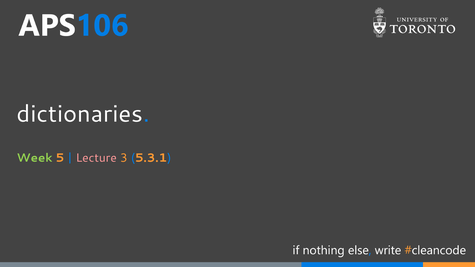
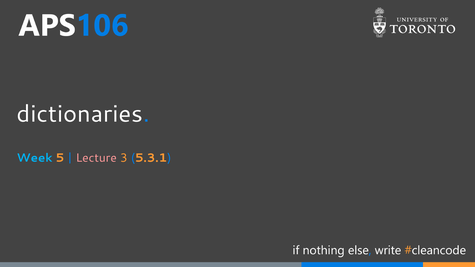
Week colour: light green -> light blue
